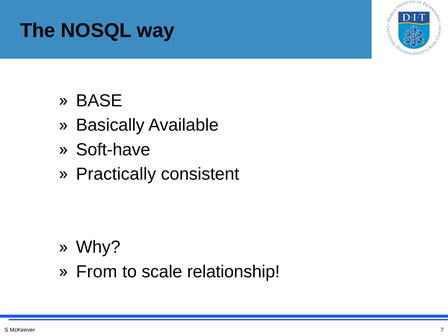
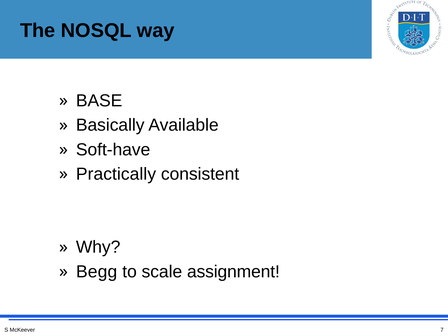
From: From -> Begg
relationship: relationship -> assignment
